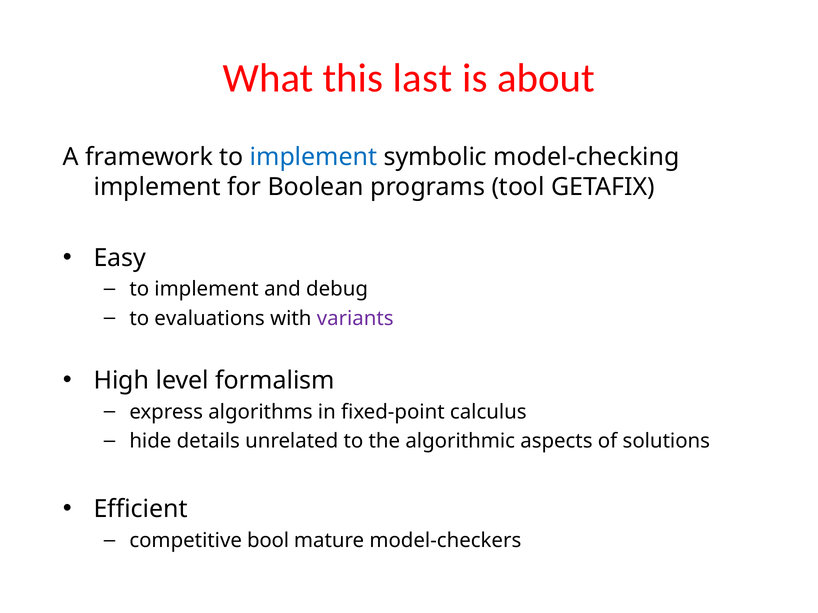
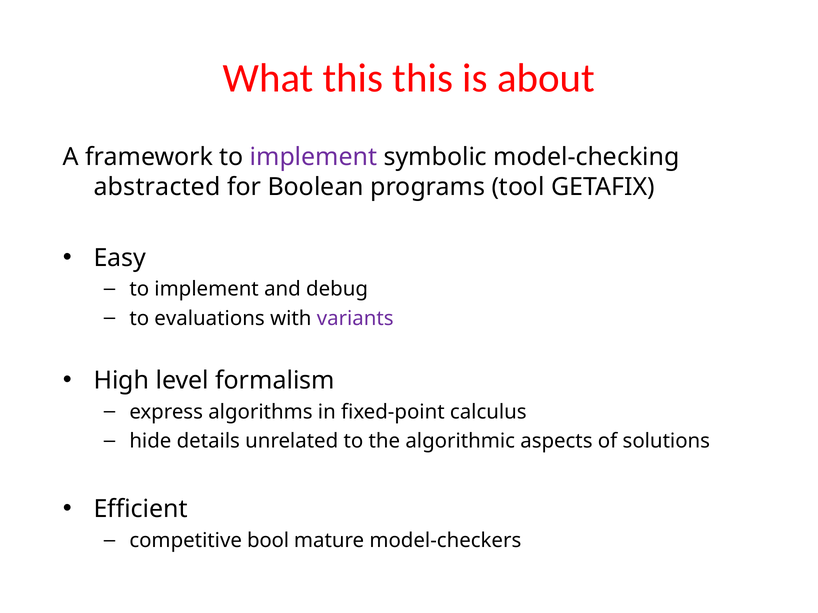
this last: last -> this
implement at (314, 157) colour: blue -> purple
implement at (157, 187): implement -> abstracted
